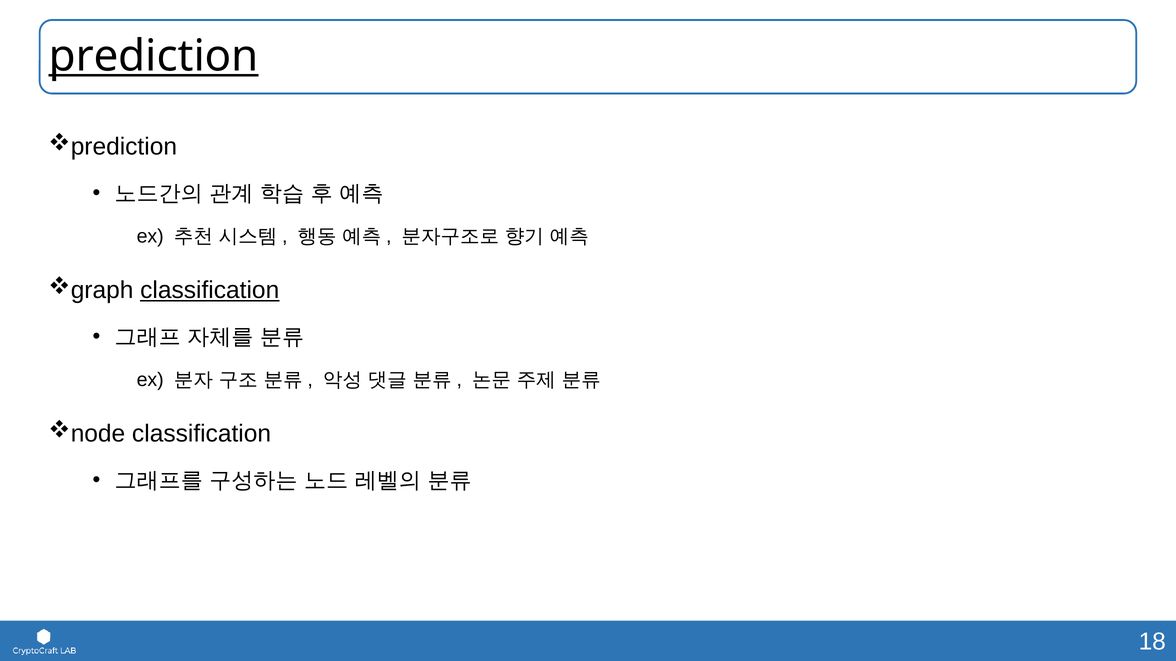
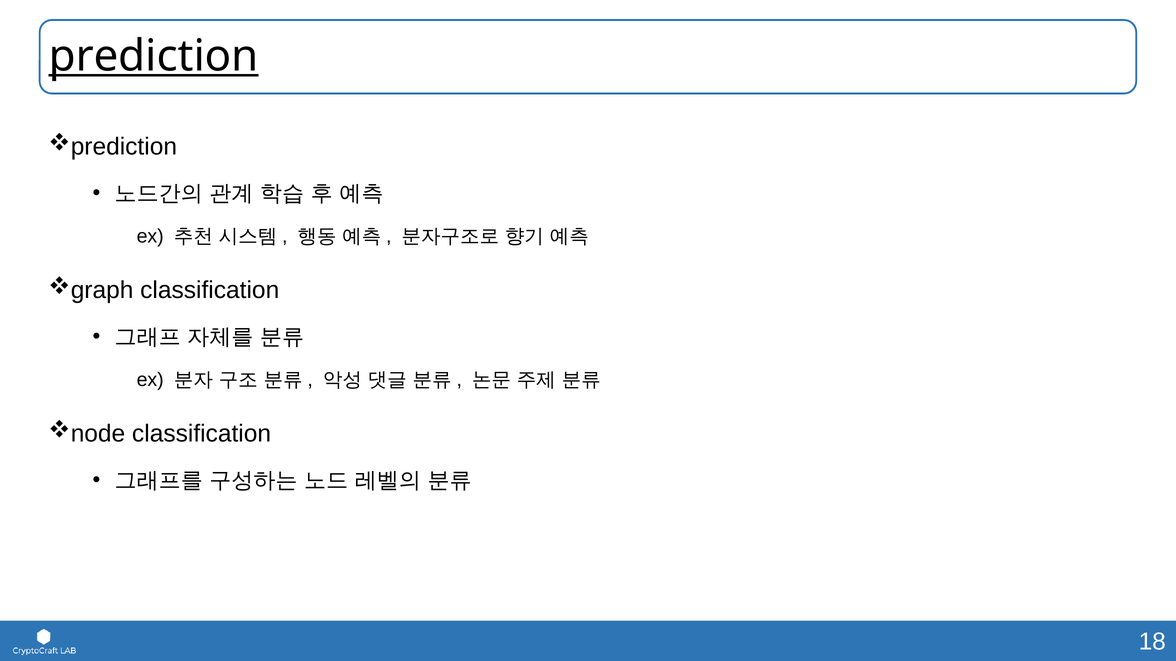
classification at (210, 290) underline: present -> none
